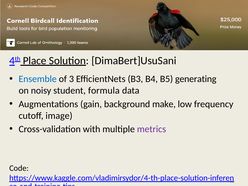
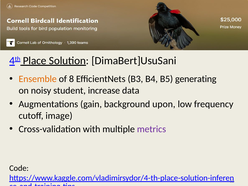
Ensemble colour: blue -> orange
3: 3 -> 8
formula: formula -> increase
make: make -> upon
